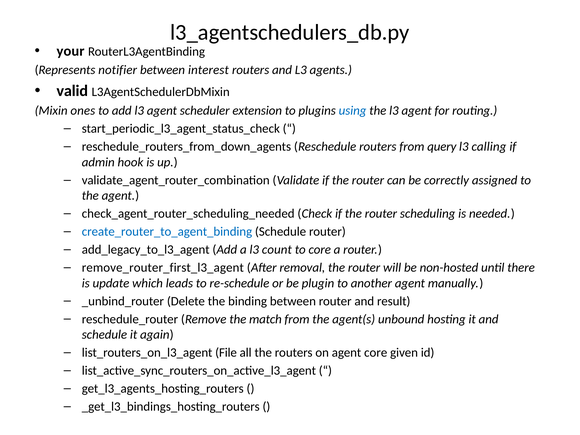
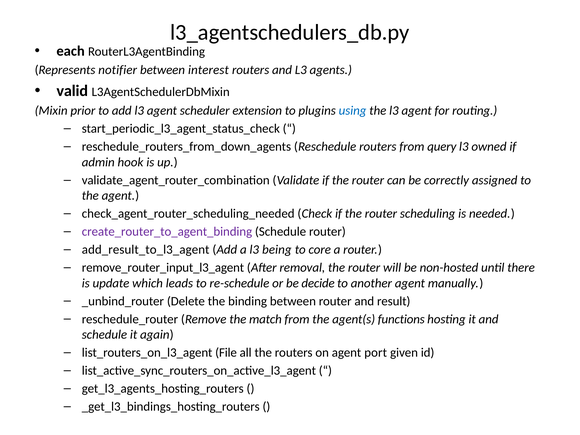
your: your -> each
ones: ones -> prior
calling: calling -> owned
create_router_to_agent_binding colour: blue -> purple
add_legacy_to_l3_agent: add_legacy_to_l3_agent -> add_result_to_l3_agent
count: count -> being
remove_router_first_l3_agent: remove_router_first_l3_agent -> remove_router_input_l3_agent
plugin: plugin -> decide
unbound: unbound -> functions
agent core: core -> port
